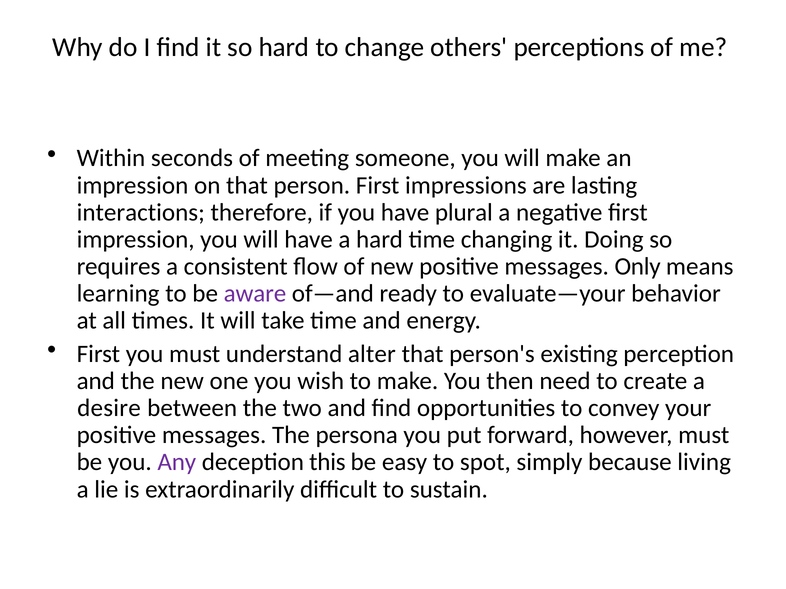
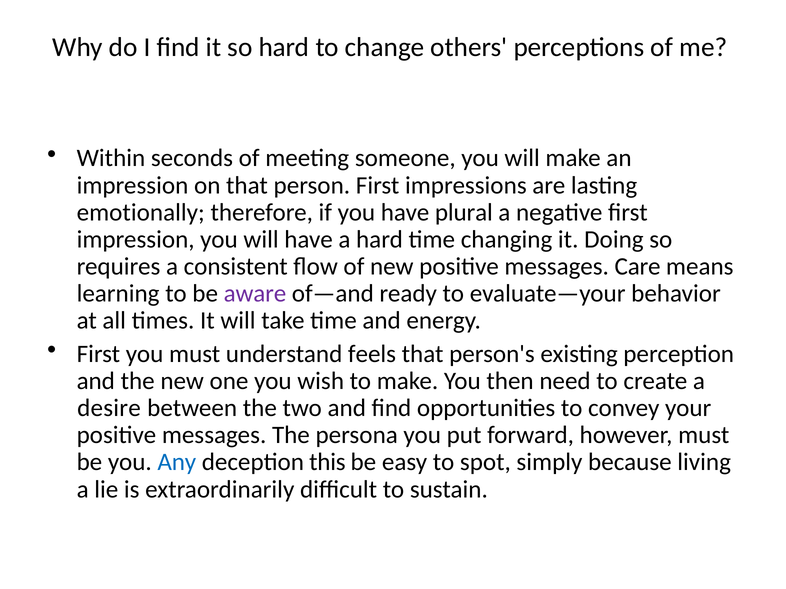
interactions: interactions -> emotionally
Only: Only -> Care
alter: alter -> feels
Any colour: purple -> blue
